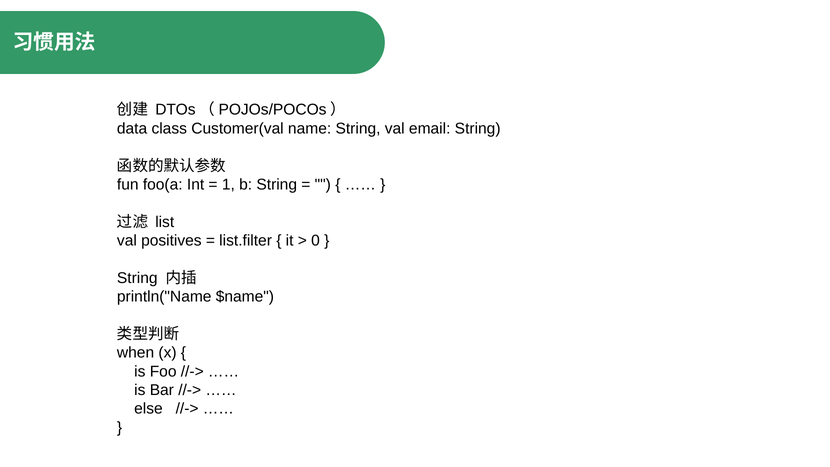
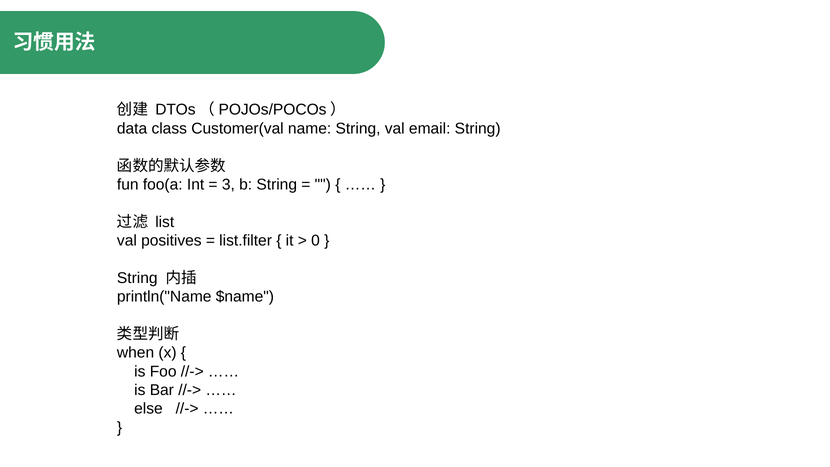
1: 1 -> 3
